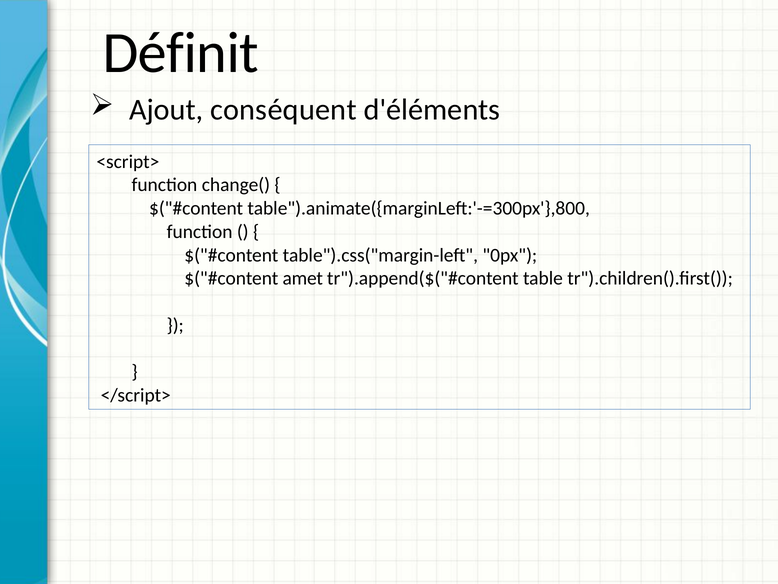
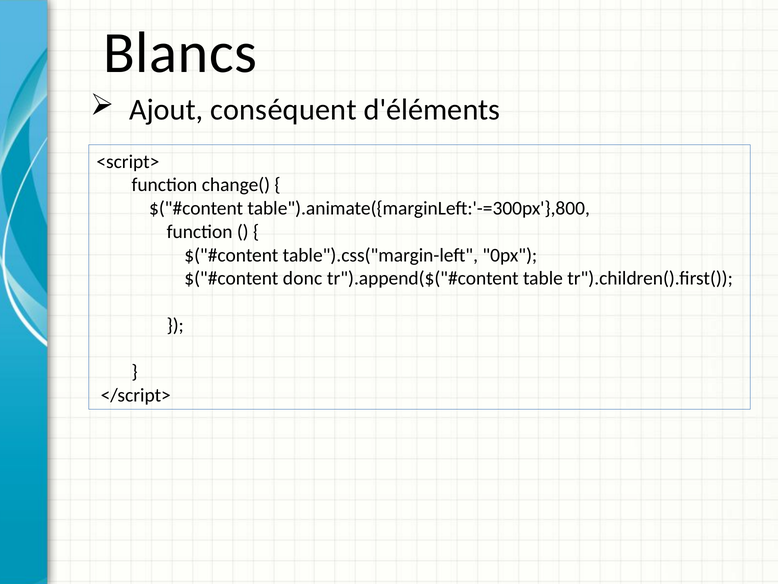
Définit: Définit -> Blancs
amet: amet -> donc
